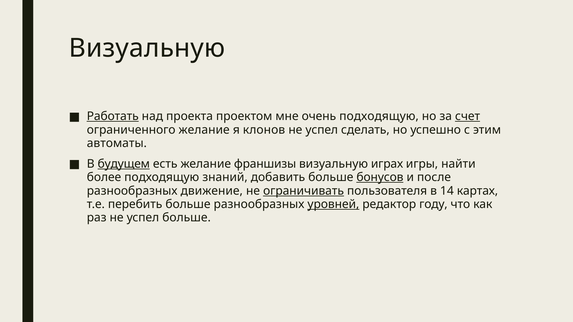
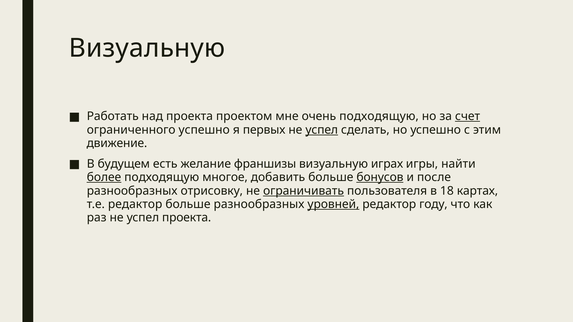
Работать underline: present -> none
ограниченного желание: желание -> успешно
клонов: клонов -> первых
успел at (322, 130) underline: none -> present
автоматы: автоматы -> движение
будущем underline: present -> none
более underline: none -> present
знаний: знаний -> многое
движение: движение -> отрисовку
14: 14 -> 18
т.е перебить: перебить -> редактор
успел больше: больше -> проекта
